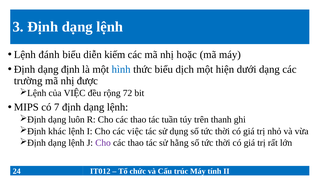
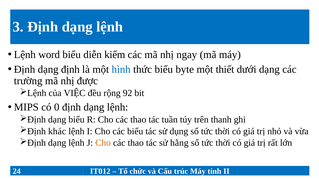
đánh: đánh -> word
hoặc: hoặc -> ngay
dịch: dịch -> byte
hiện: hiện -> thiết
72: 72 -> 92
7: 7 -> 0
dạng luôn: luôn -> biểu
các việc: việc -> biểu
Cho at (103, 143) colour: purple -> orange
